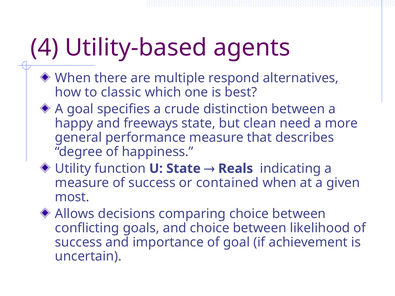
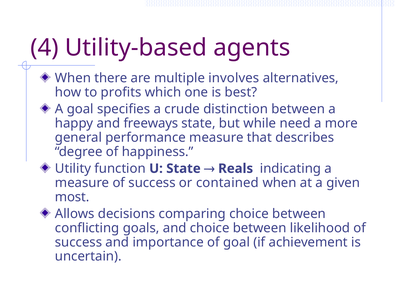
respond: respond -> involves
classic: classic -> profits
clean: clean -> while
